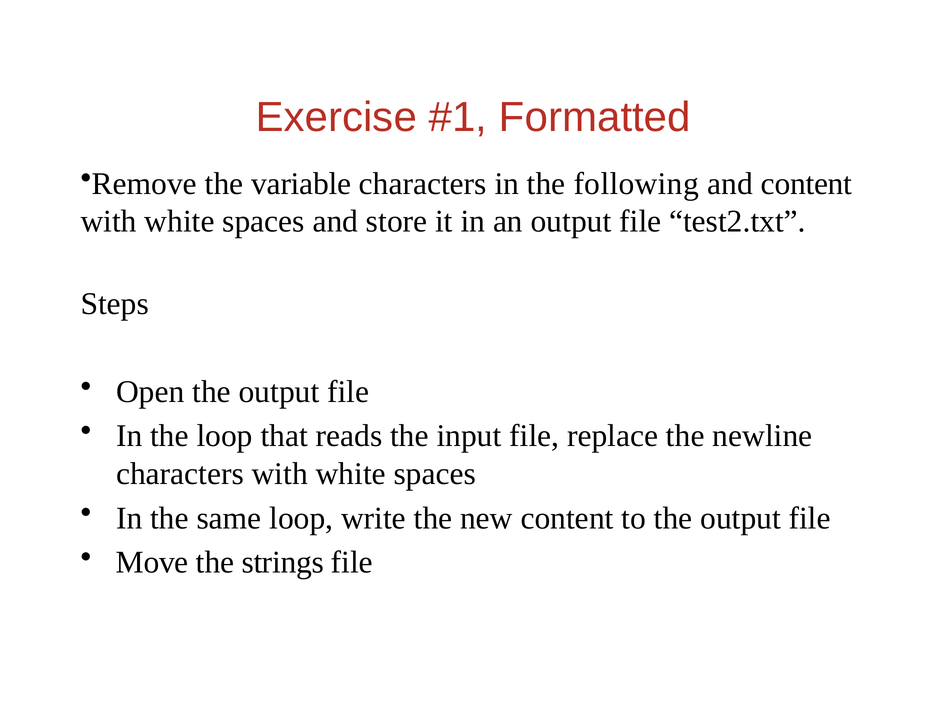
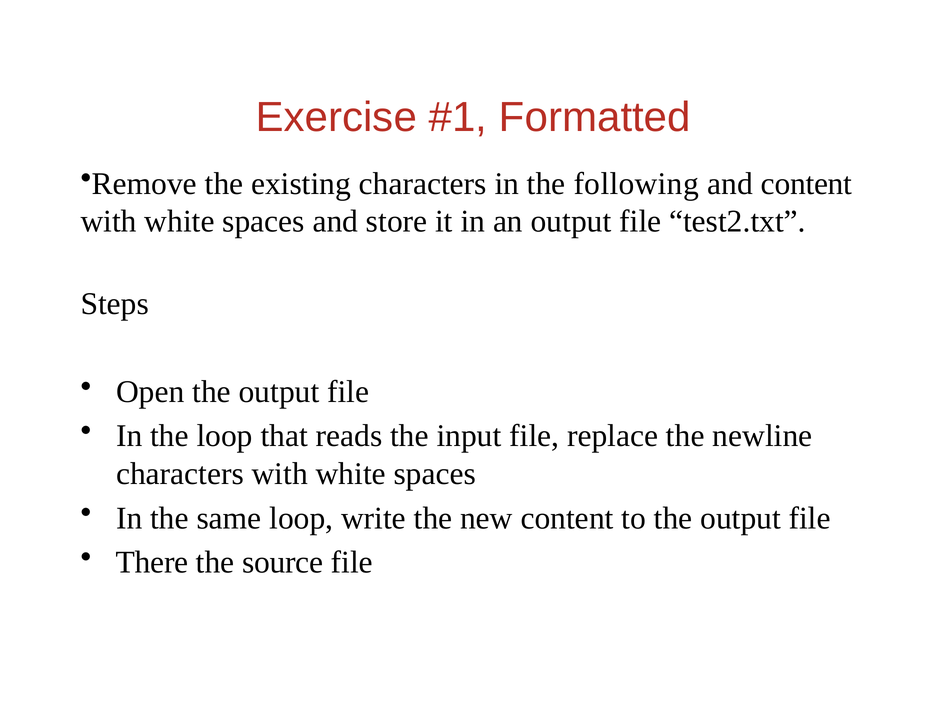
variable: variable -> existing
Move: Move -> There
strings: strings -> source
